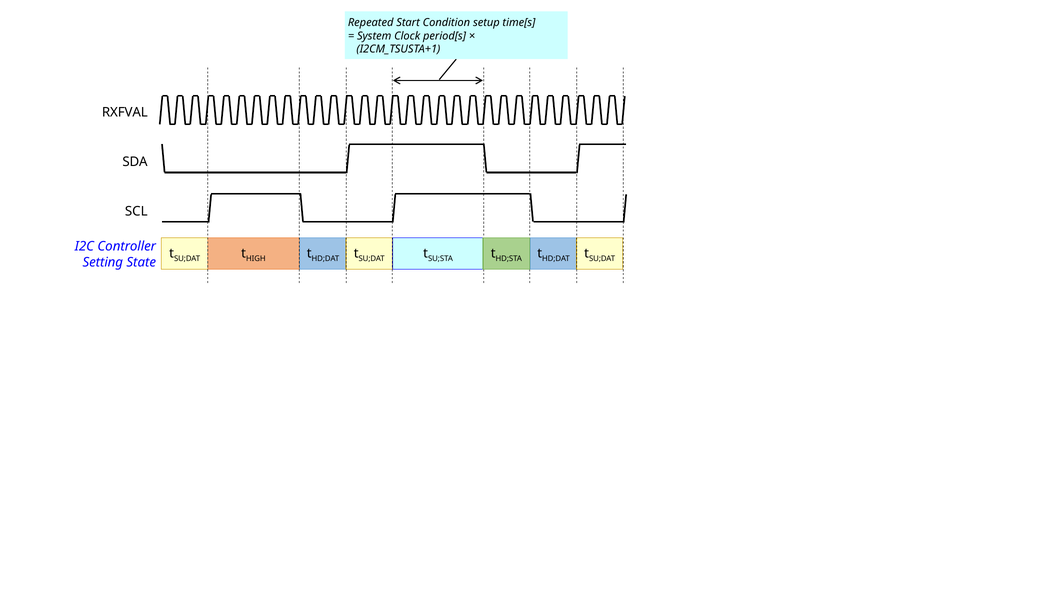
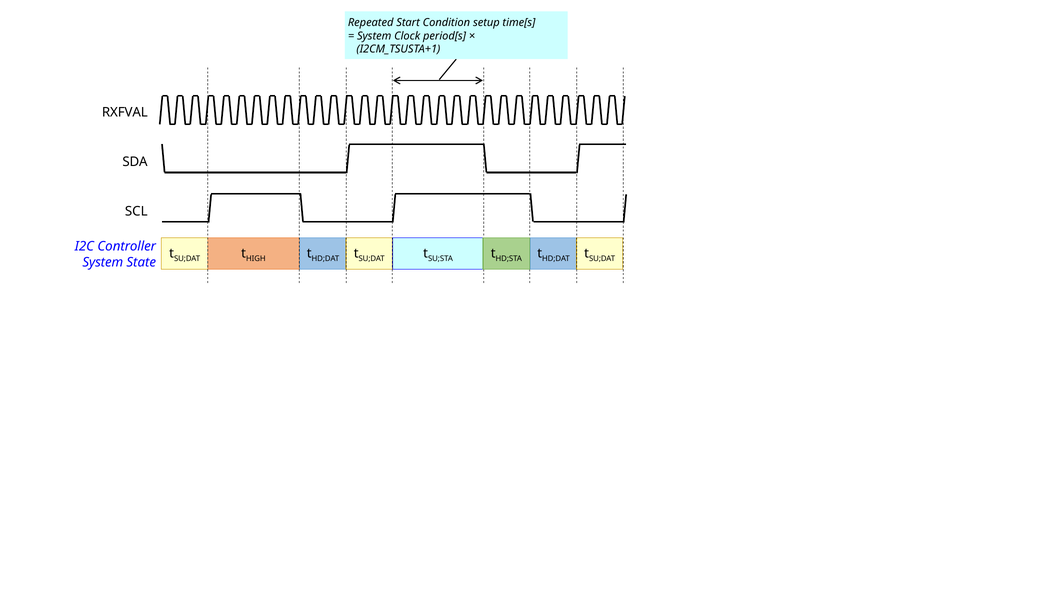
Setting at (103, 263): Setting -> System
